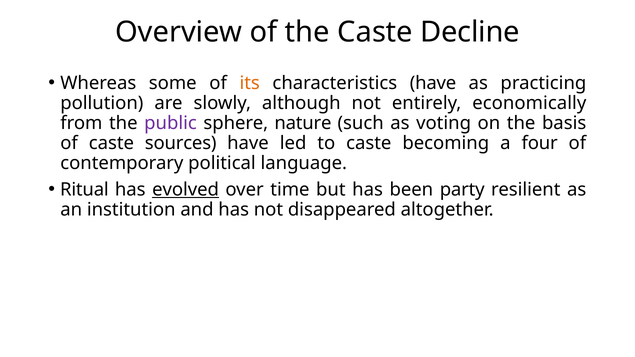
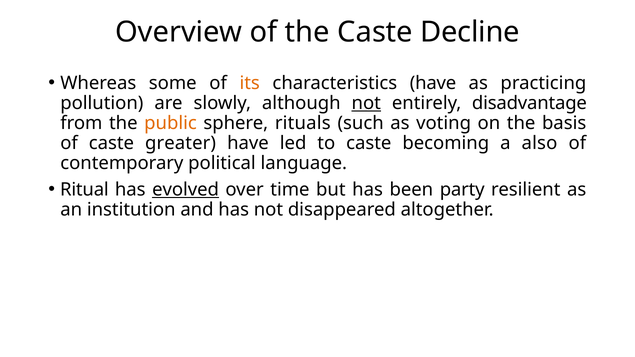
not at (366, 103) underline: none -> present
economically: economically -> disadvantage
public colour: purple -> orange
nature: nature -> rituals
sources: sources -> greater
four: four -> also
